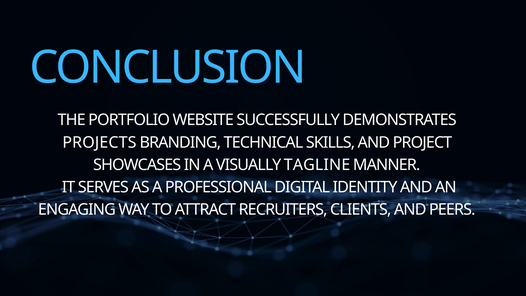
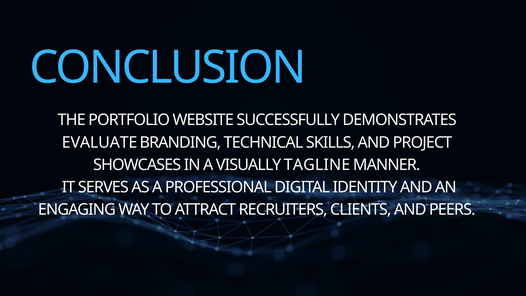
PROJECTS: PROJECTS -> EVALUATE
